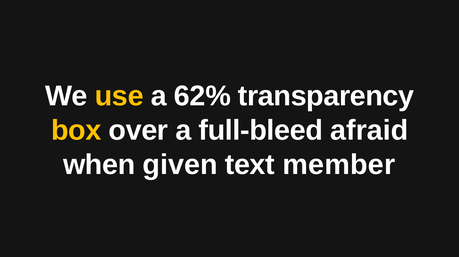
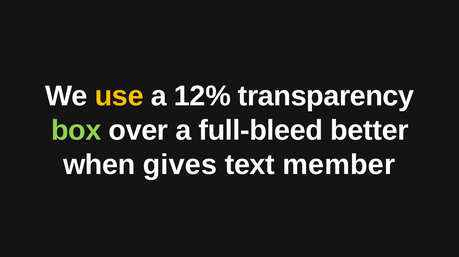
62%: 62% -> 12%
box colour: yellow -> light green
afraid: afraid -> better
given: given -> gives
